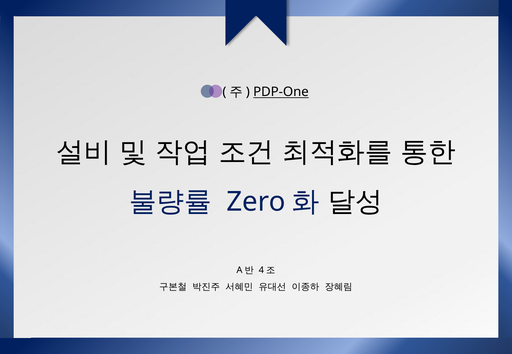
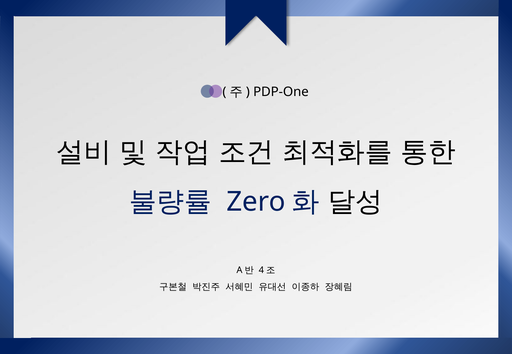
PDP-One underline: present -> none
